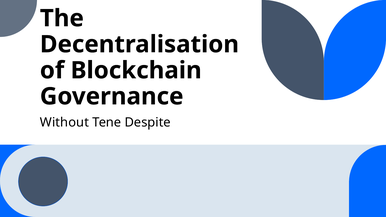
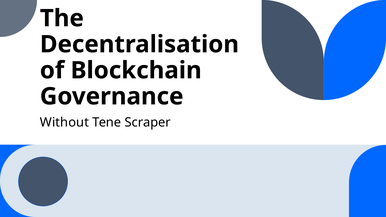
Despite: Despite -> Scraper
